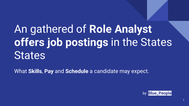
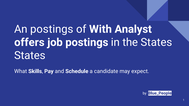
An gathered: gathered -> postings
Role: Role -> With
